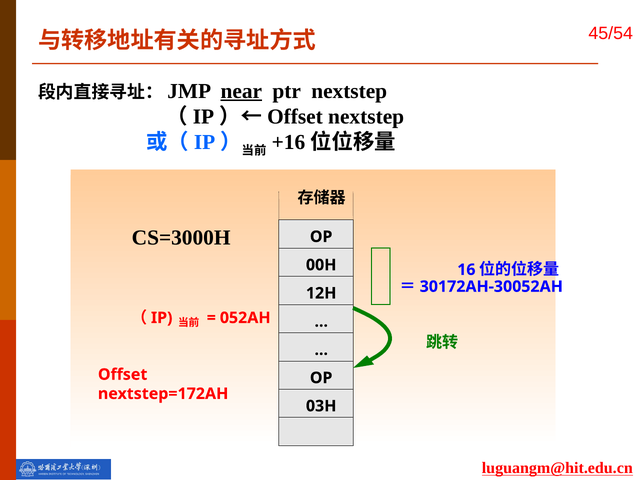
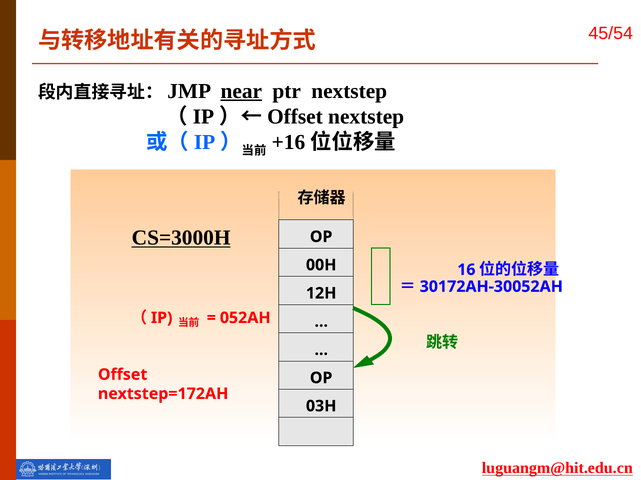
CS=3000H underline: none -> present
